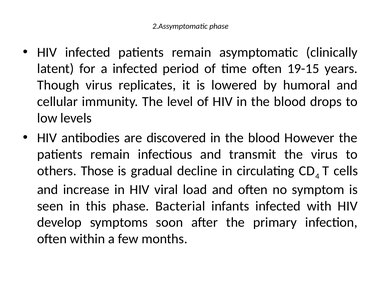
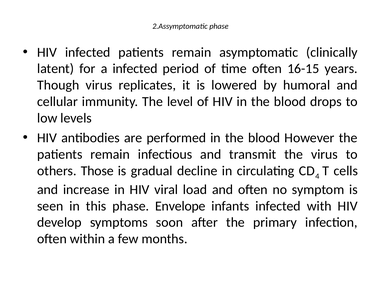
19-15: 19-15 -> 16-15
discovered: discovered -> performed
Bacterial: Bacterial -> Envelope
